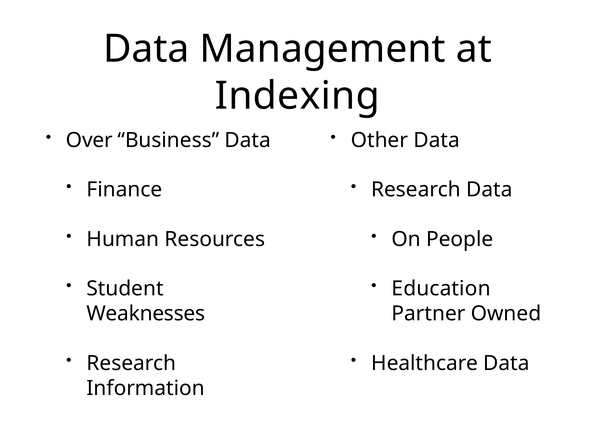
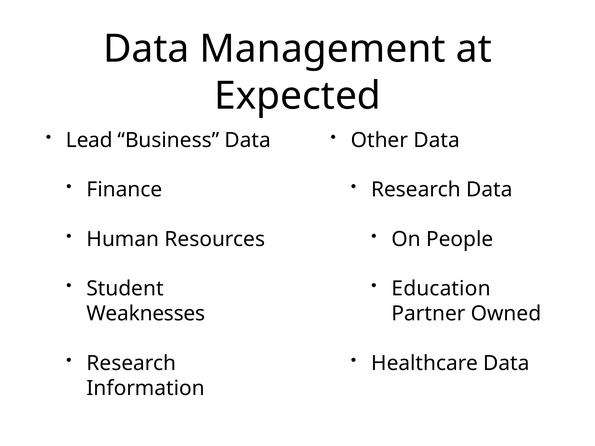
Indexing: Indexing -> Expected
Over: Over -> Lead
